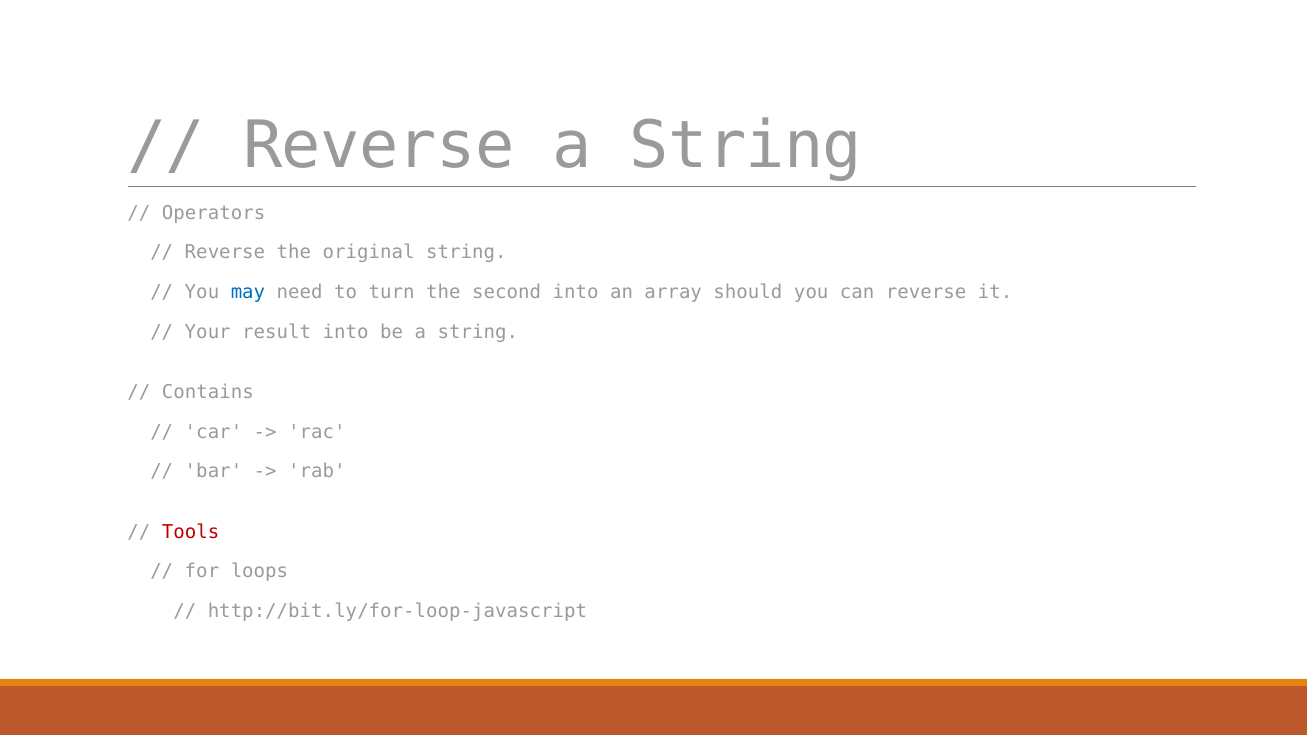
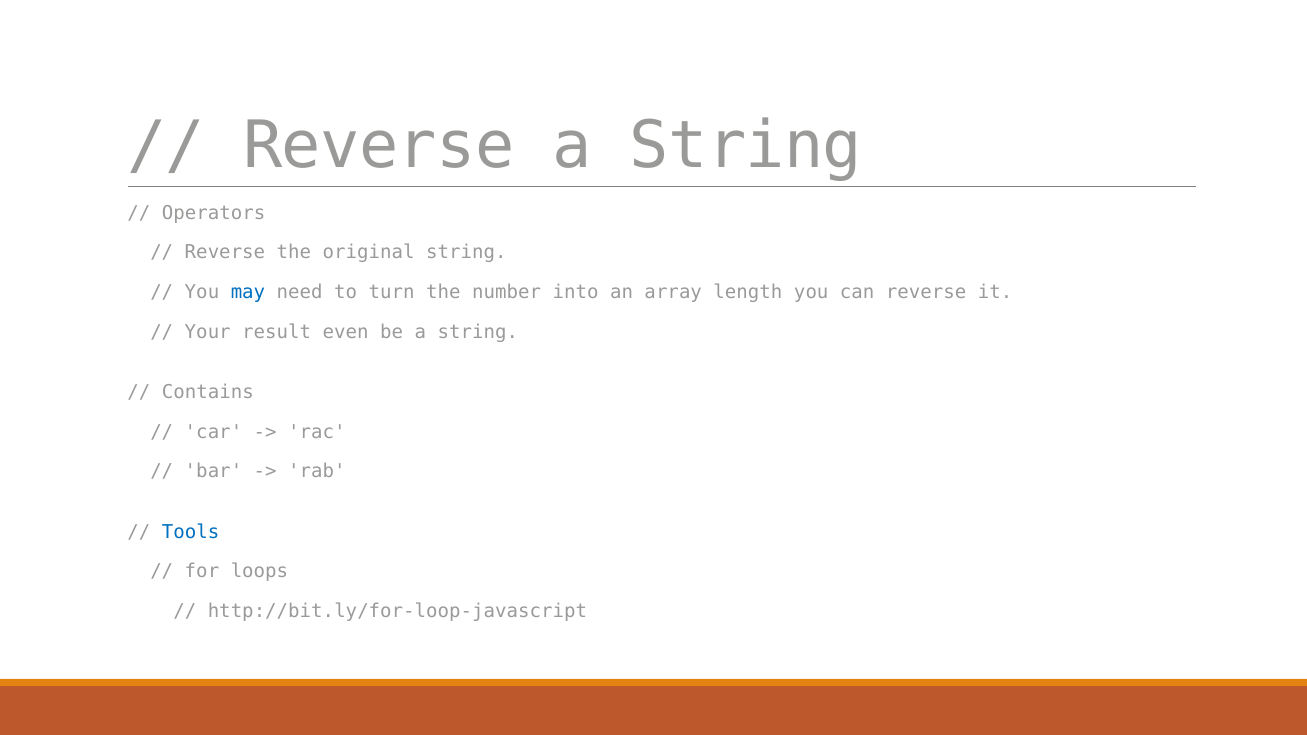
second: second -> number
should: should -> length
result into: into -> even
Tools colour: red -> blue
